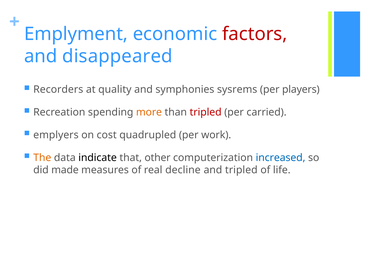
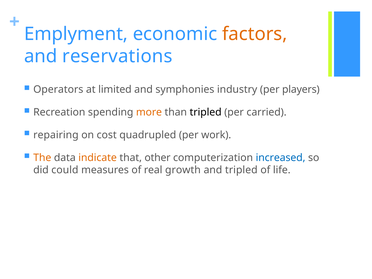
factors colour: red -> orange
disappeared: disappeared -> reservations
Recorders: Recorders -> Operators
quality: quality -> limited
sysrems: sysrems -> industry
tripled at (206, 112) colour: red -> black
emplyers: emplyers -> repairing
indicate colour: black -> orange
made: made -> could
decline: decline -> growth
